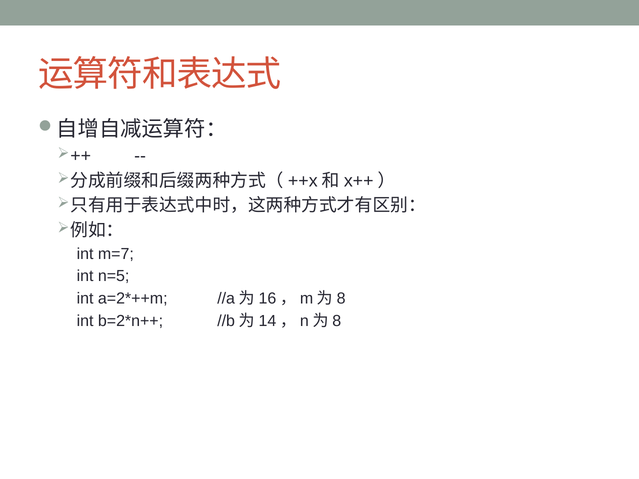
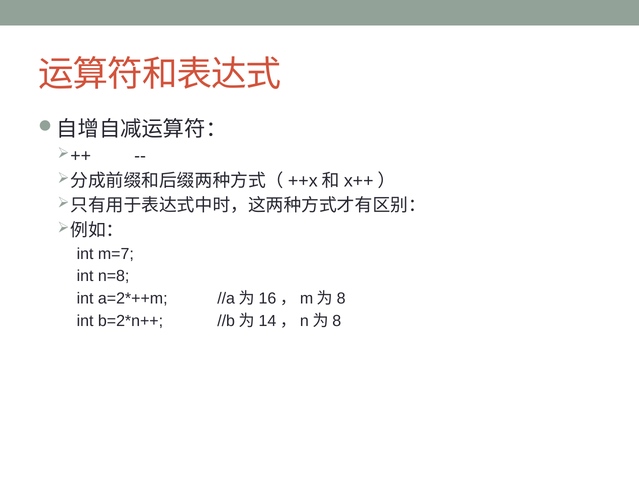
n=5: n=5 -> n=8
